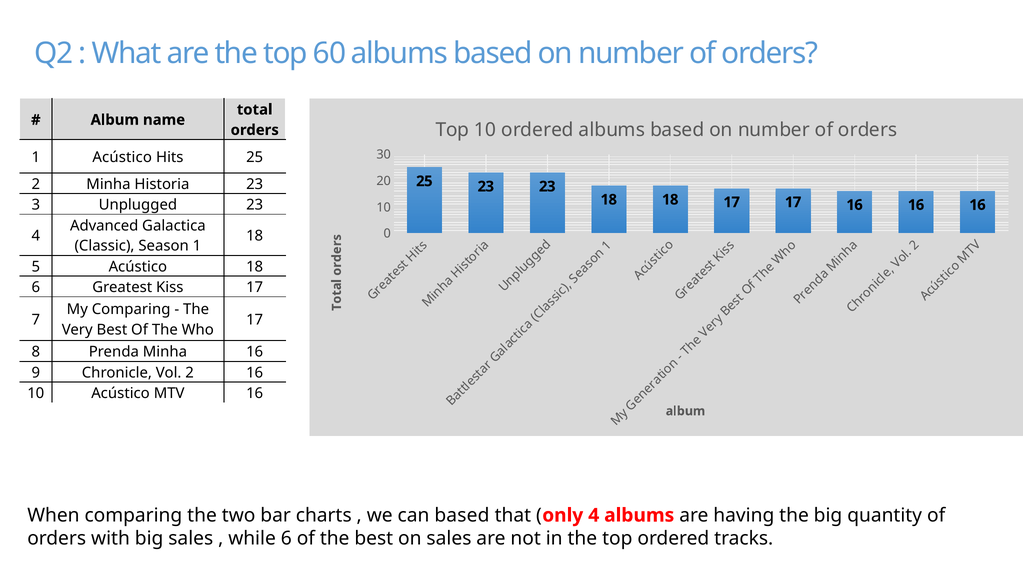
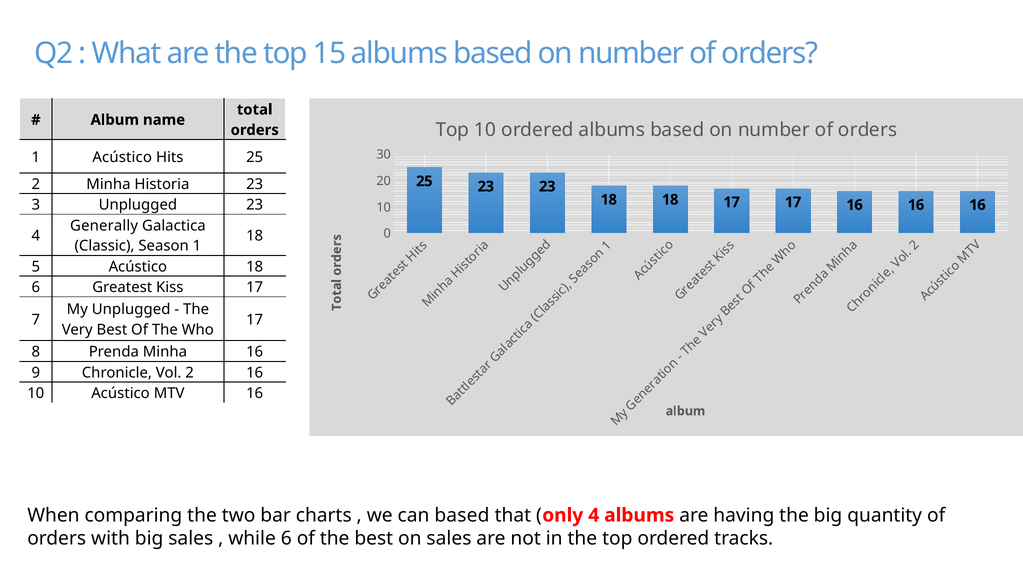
60: 60 -> 15
Advanced: Advanced -> Generally
My Comparing: Comparing -> Unplugged
